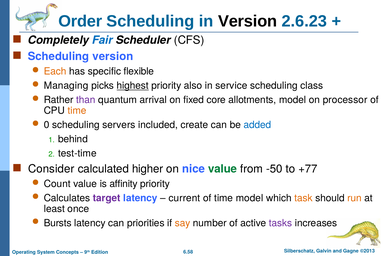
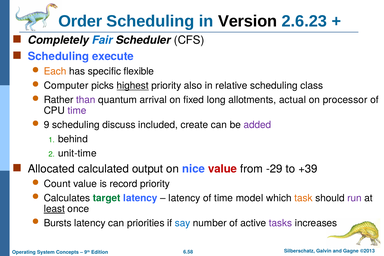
Scheduling version: version -> execute
Managing: Managing -> Computer
service: service -> relative
core: core -> long
allotments model: model -> actual
time at (77, 111) colour: orange -> purple
0: 0 -> 9
servers: servers -> discuss
added colour: blue -> purple
test-time: test-time -> unit-time
Consider: Consider -> Allocated
higher: higher -> output
value at (223, 169) colour: green -> red
-50: -50 -> -29
+77: +77 -> +39
affinity: affinity -> record
target colour: purple -> green
current at (184, 198): current -> latency
run colour: orange -> purple
least underline: none -> present
say colour: orange -> blue
